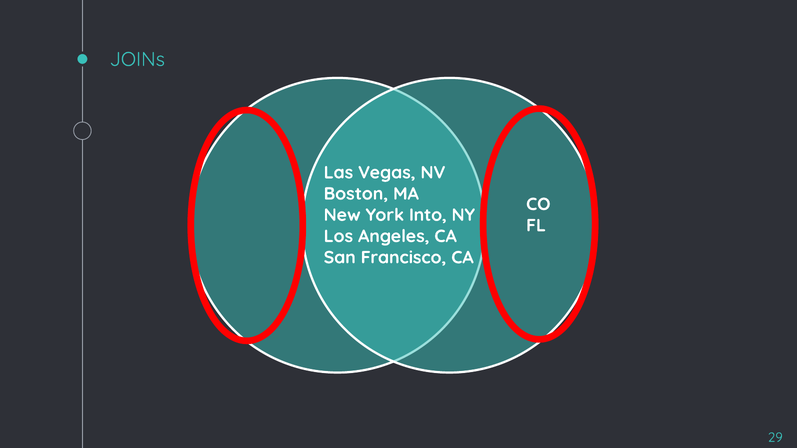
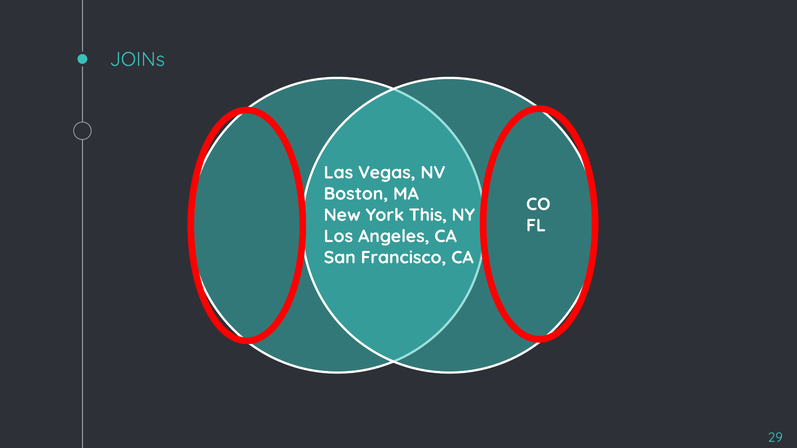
Into: Into -> This
